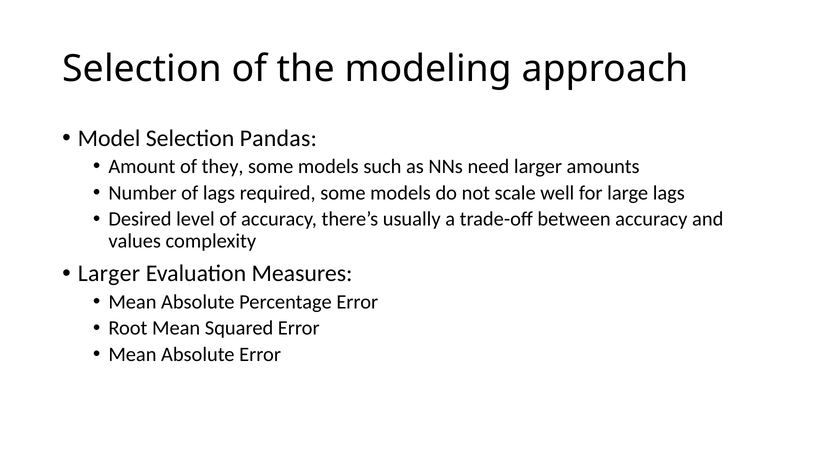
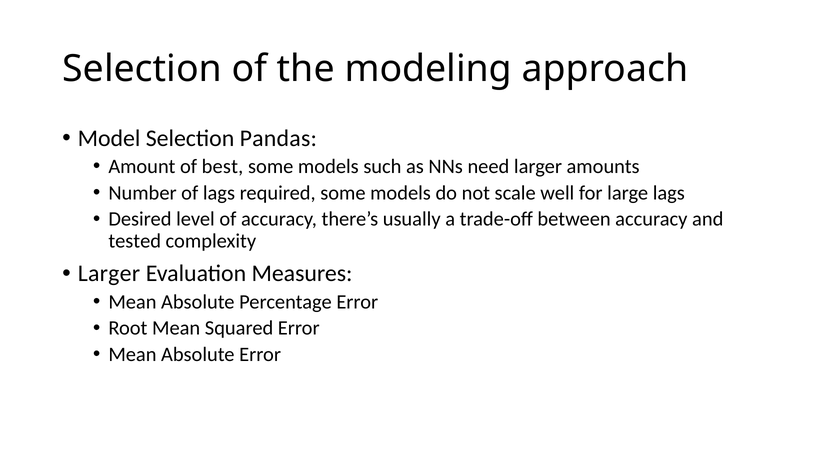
they: they -> best
values: values -> tested
